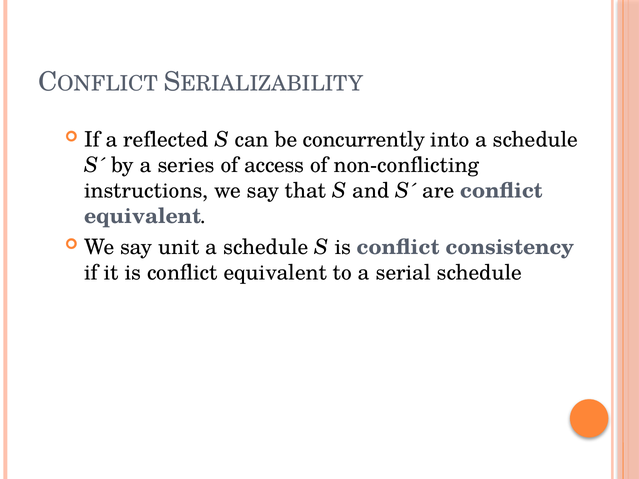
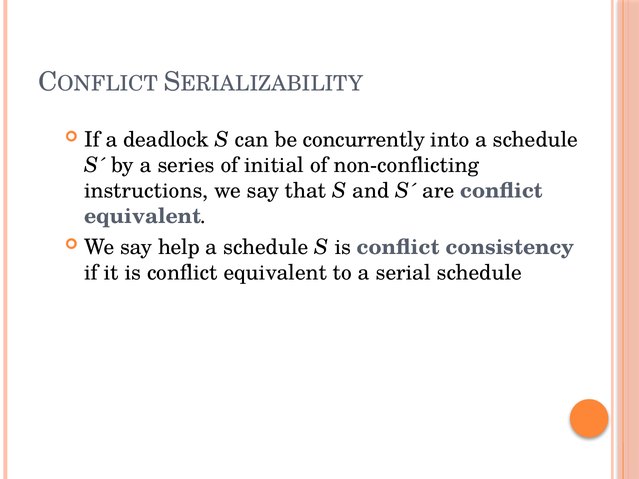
reflected: reflected -> deadlock
access: access -> initial
unit: unit -> help
